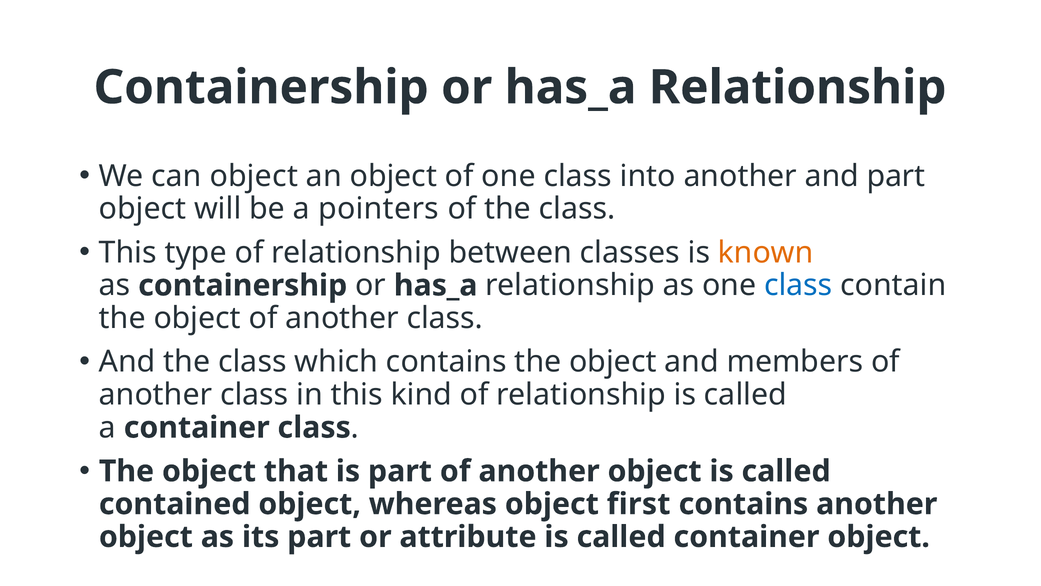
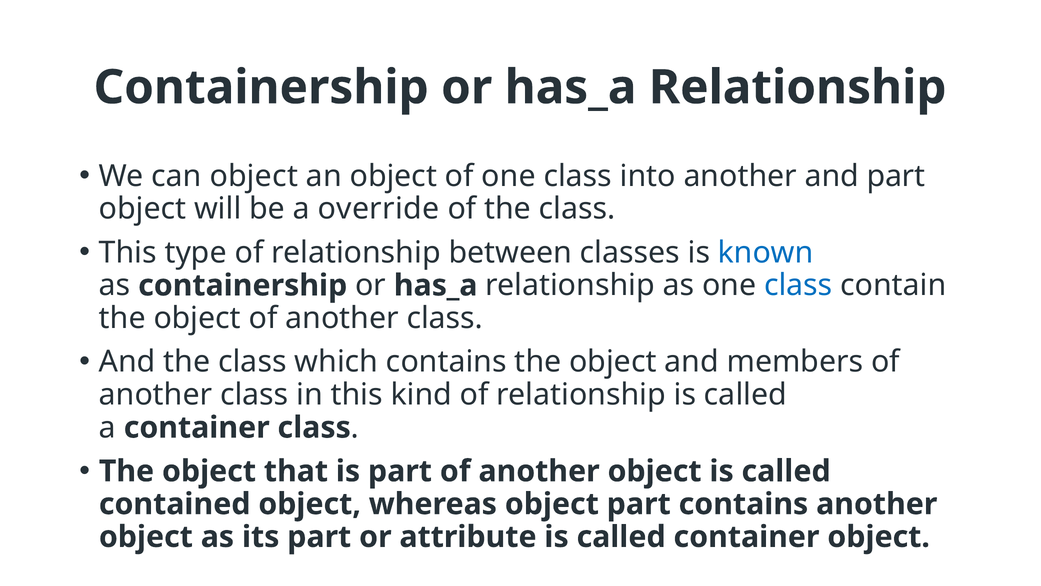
pointers: pointers -> override
known colour: orange -> blue
object first: first -> part
